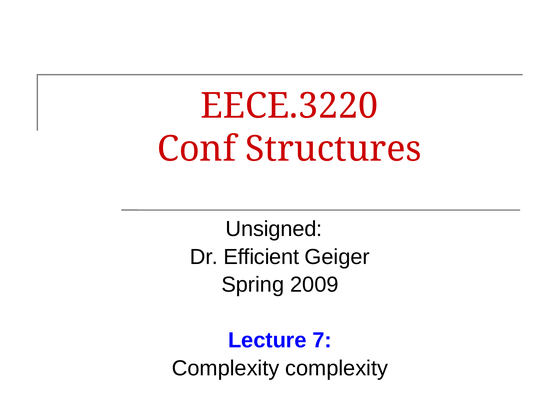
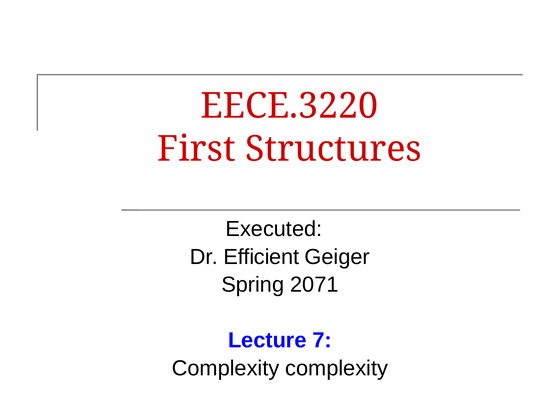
Conf: Conf -> First
Unsigned: Unsigned -> Executed
2009: 2009 -> 2071
